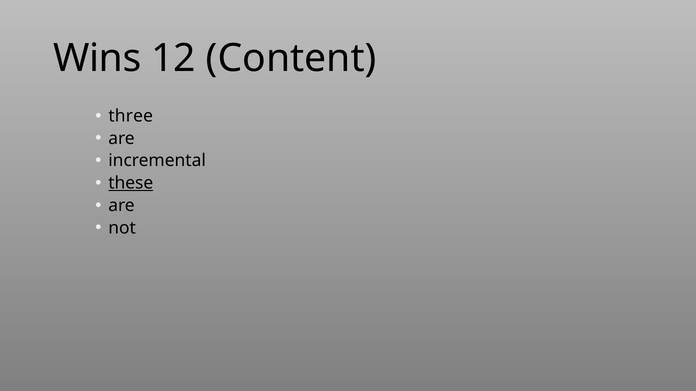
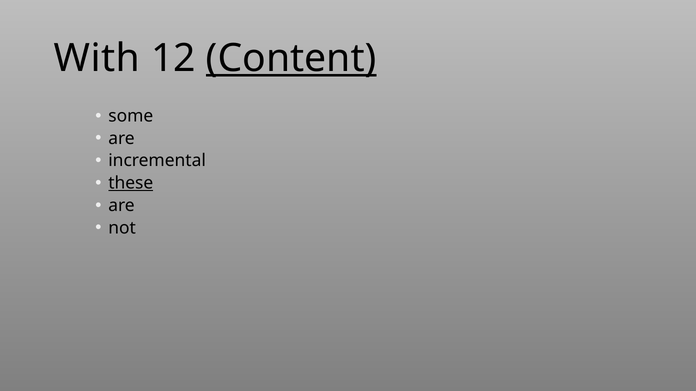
Wins: Wins -> With
Content underline: none -> present
three: three -> some
